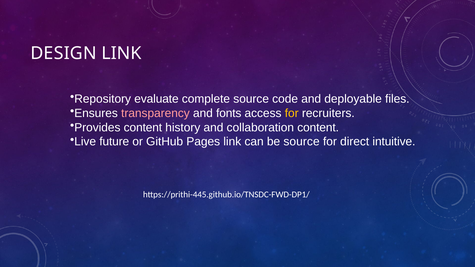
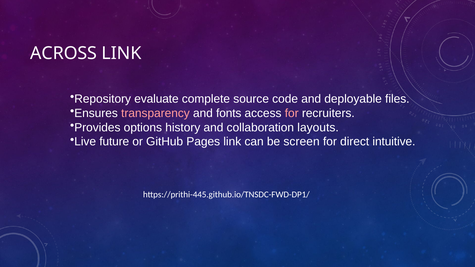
DESIGN: DESIGN -> ACROSS
for at (292, 113) colour: yellow -> pink
Provides content: content -> options
collaboration content: content -> layouts
be source: source -> screen
